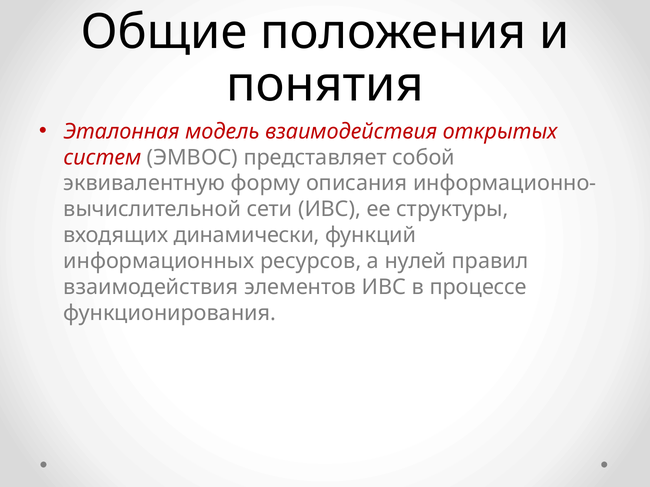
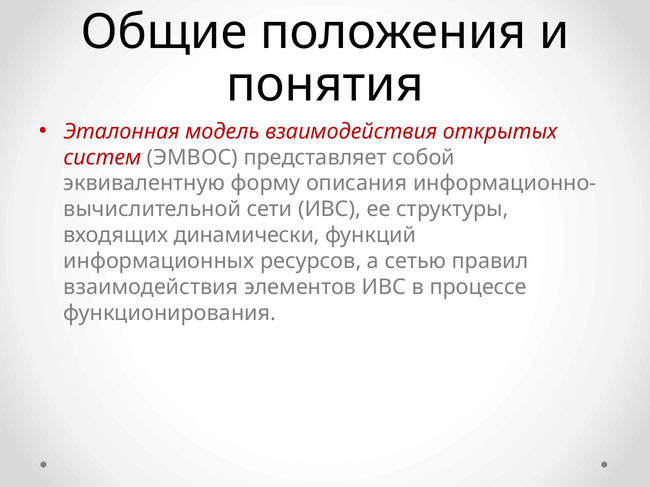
нулей: нулей -> сетью
